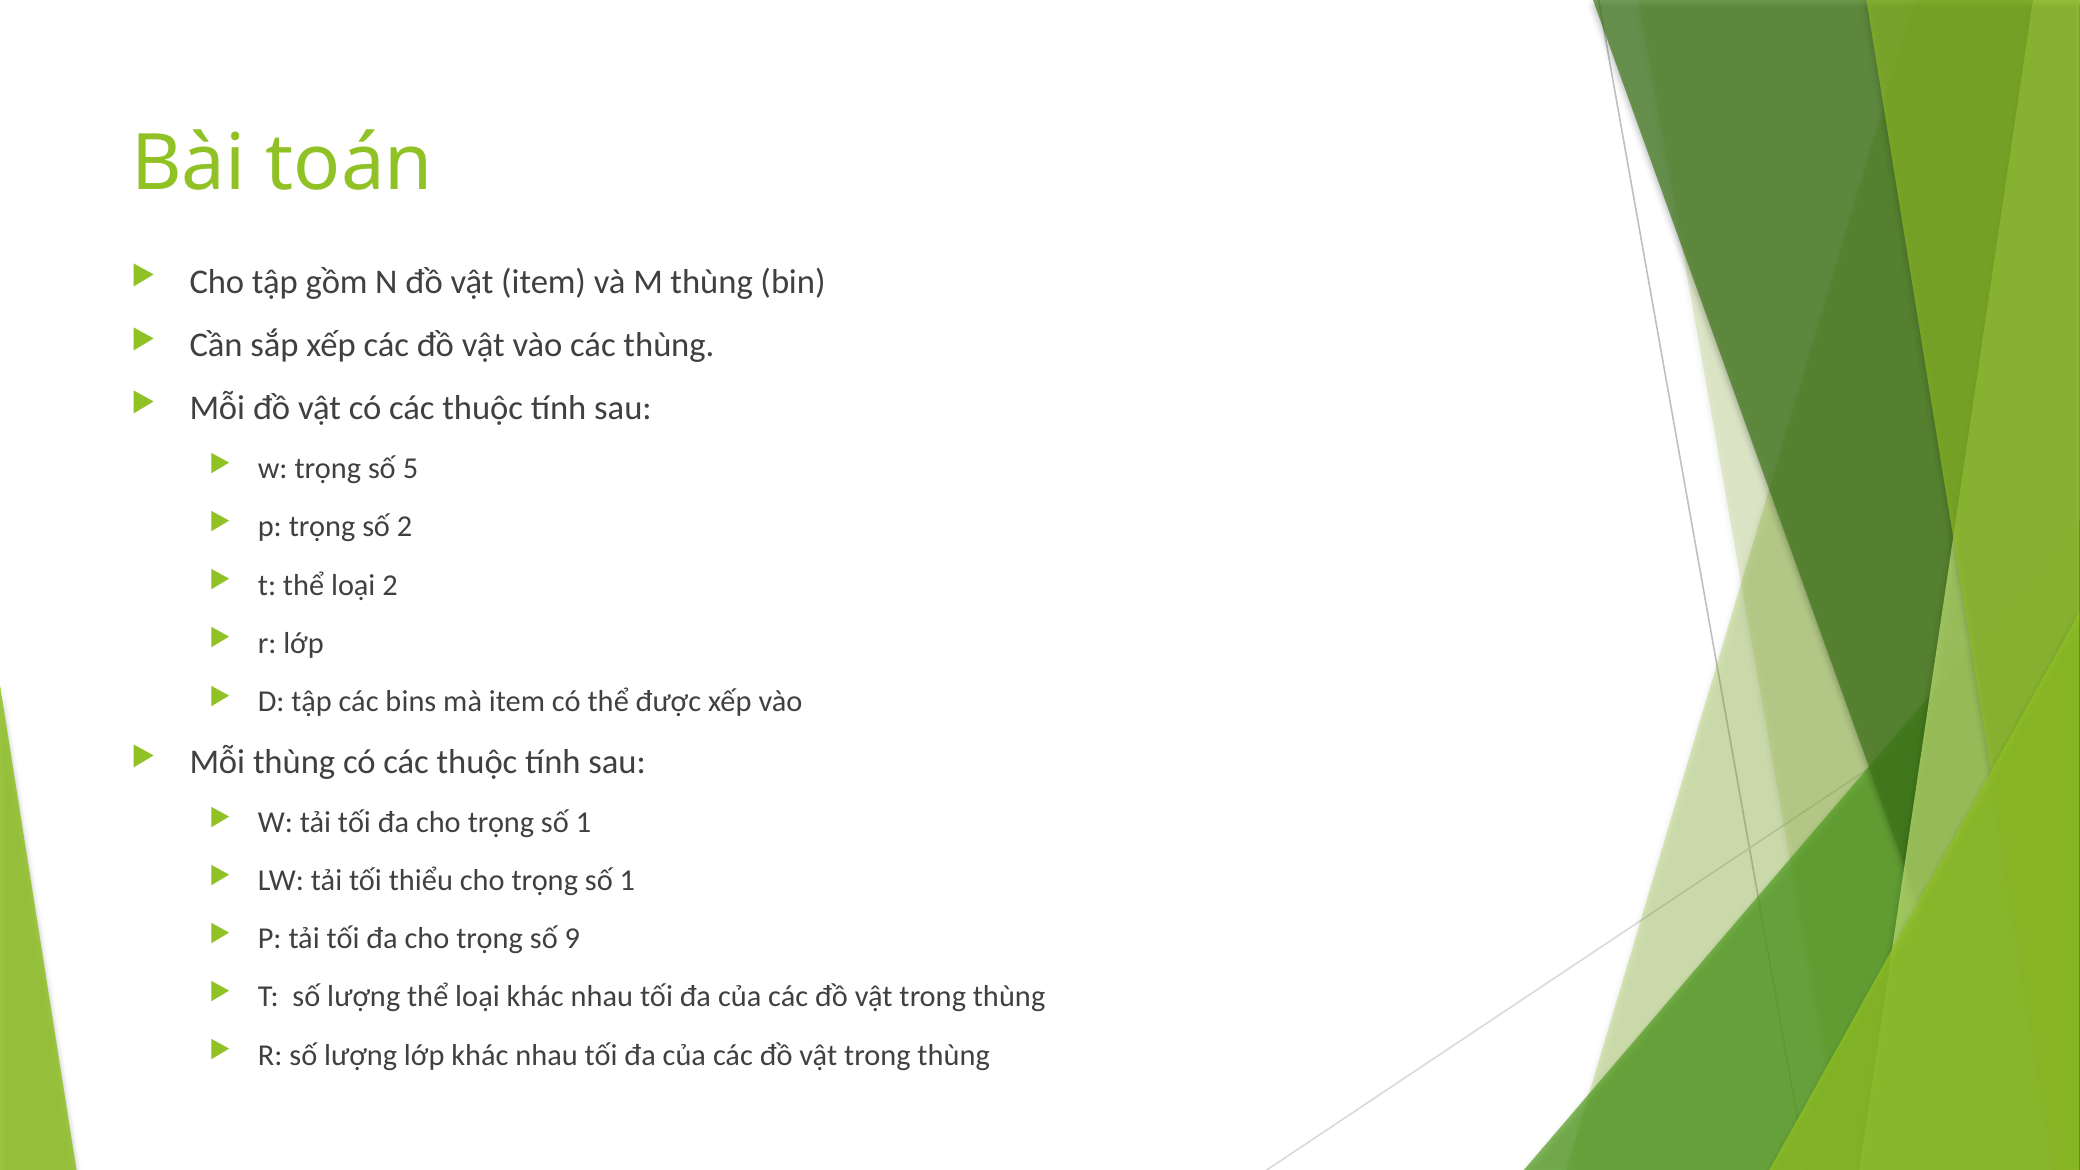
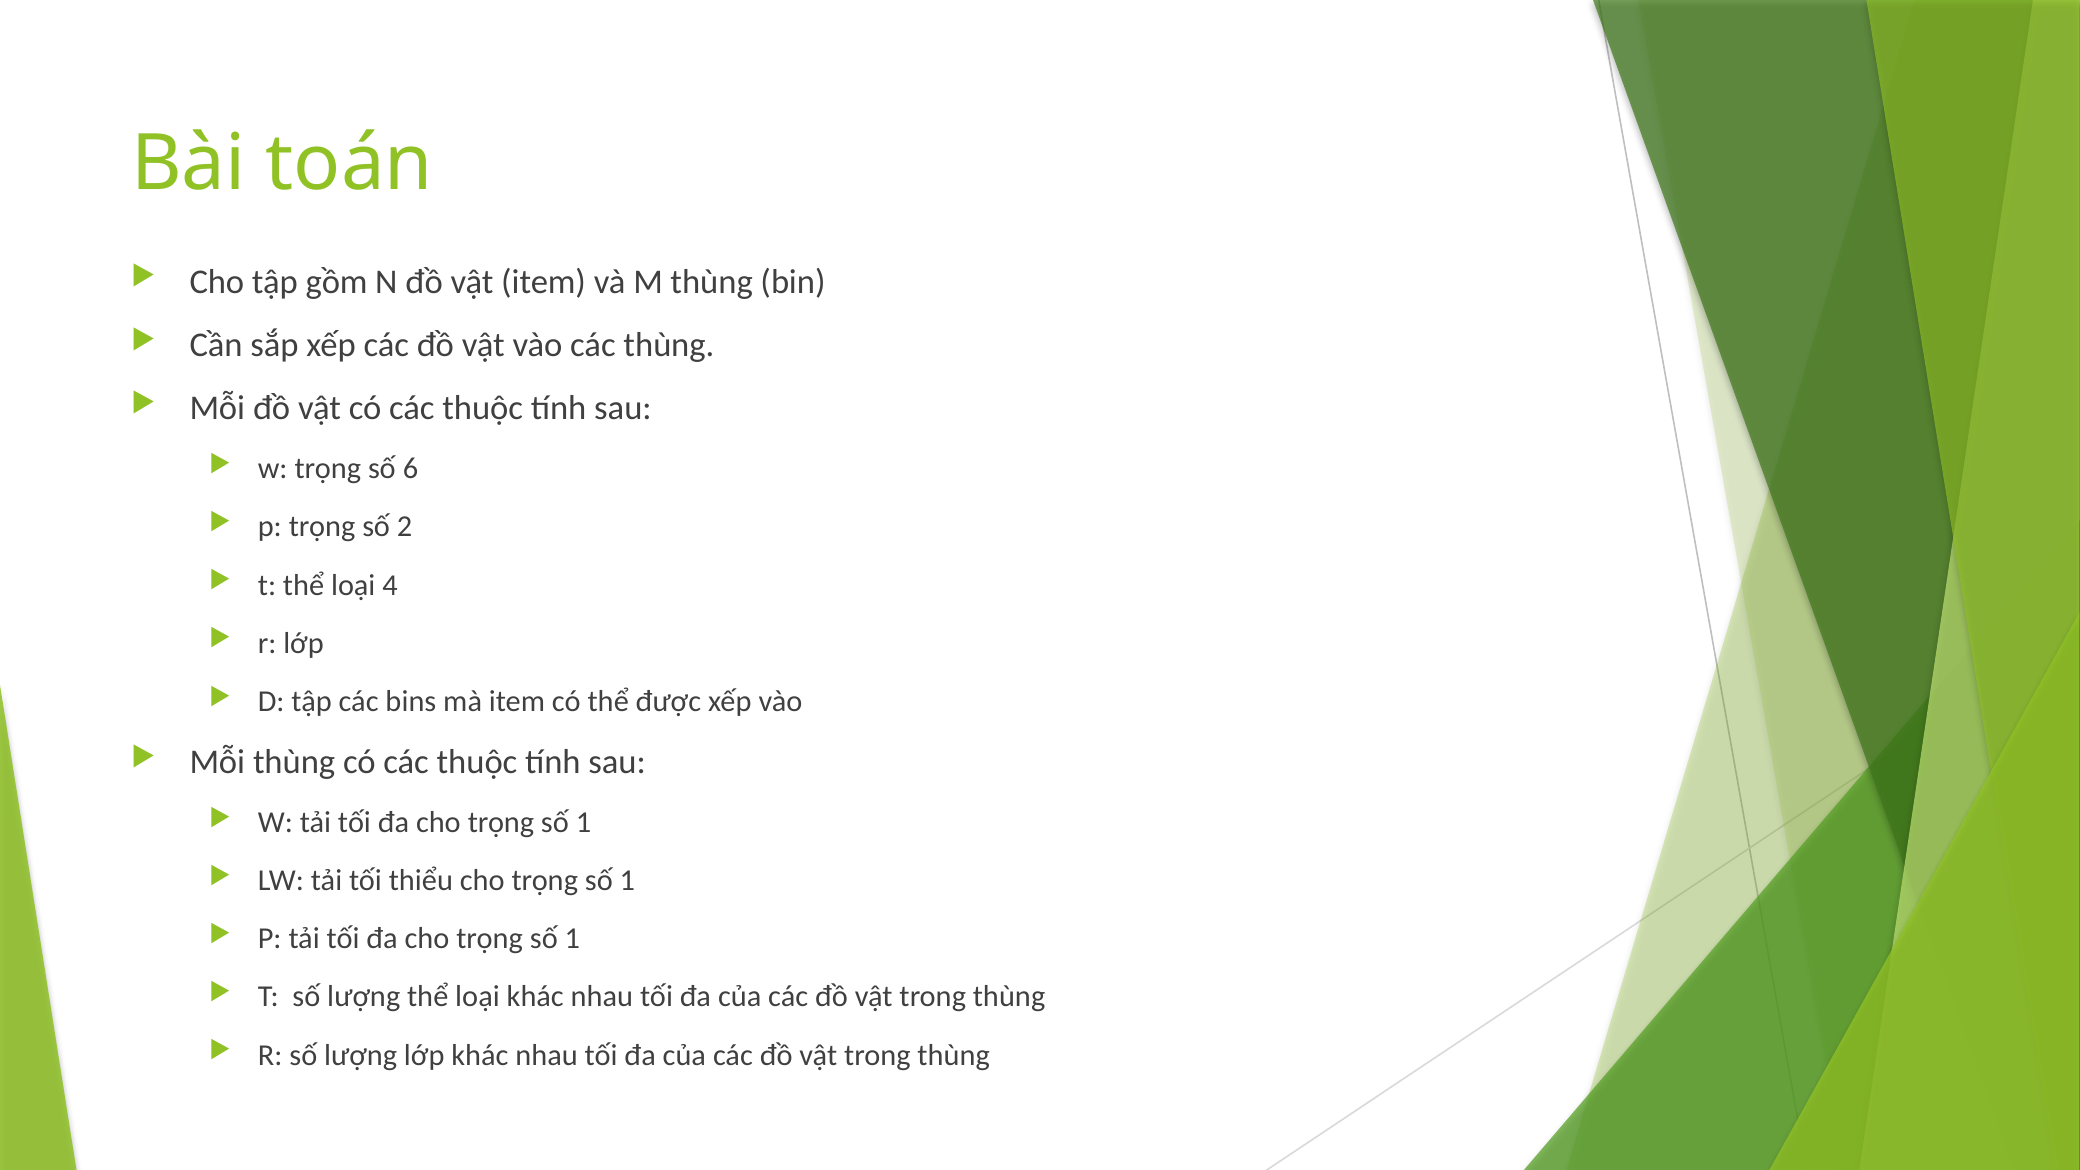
5: 5 -> 6
loại 2: 2 -> 4
9 at (572, 939): 9 -> 1
